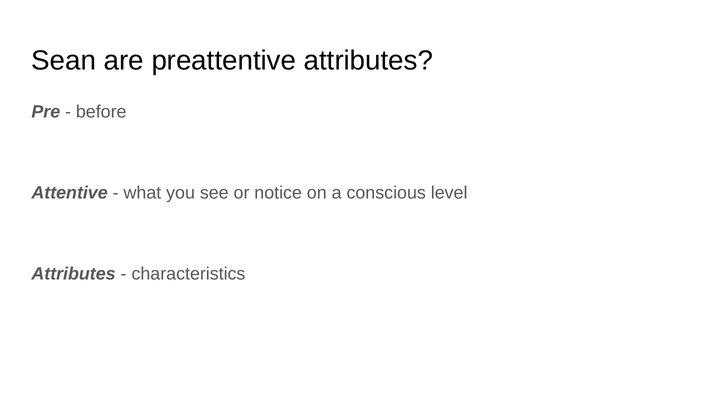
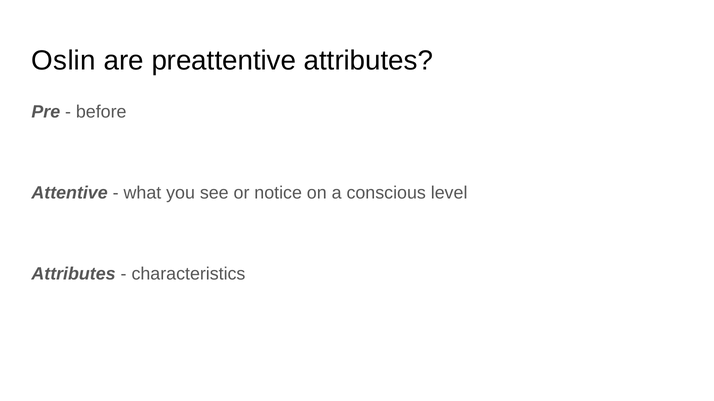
Sean: Sean -> Oslin
